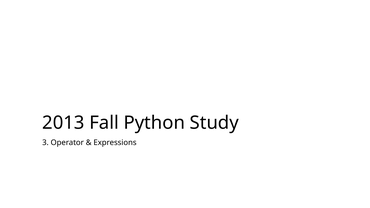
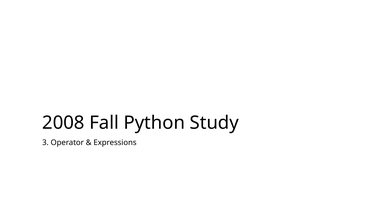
2013: 2013 -> 2008
